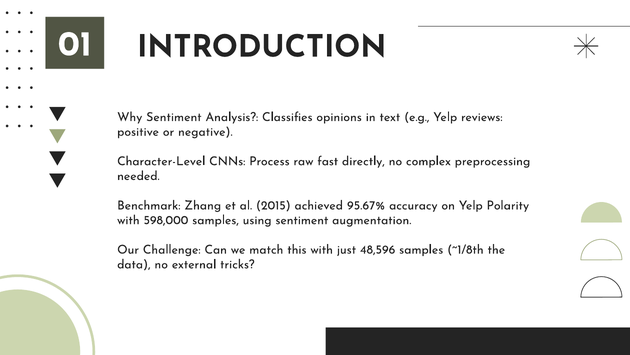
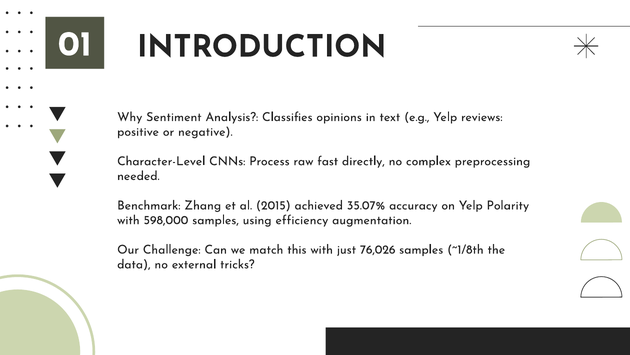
95.67%: 95.67% -> 35.07%
using sentiment: sentiment -> efficiency
48,596: 48,596 -> 76,026
